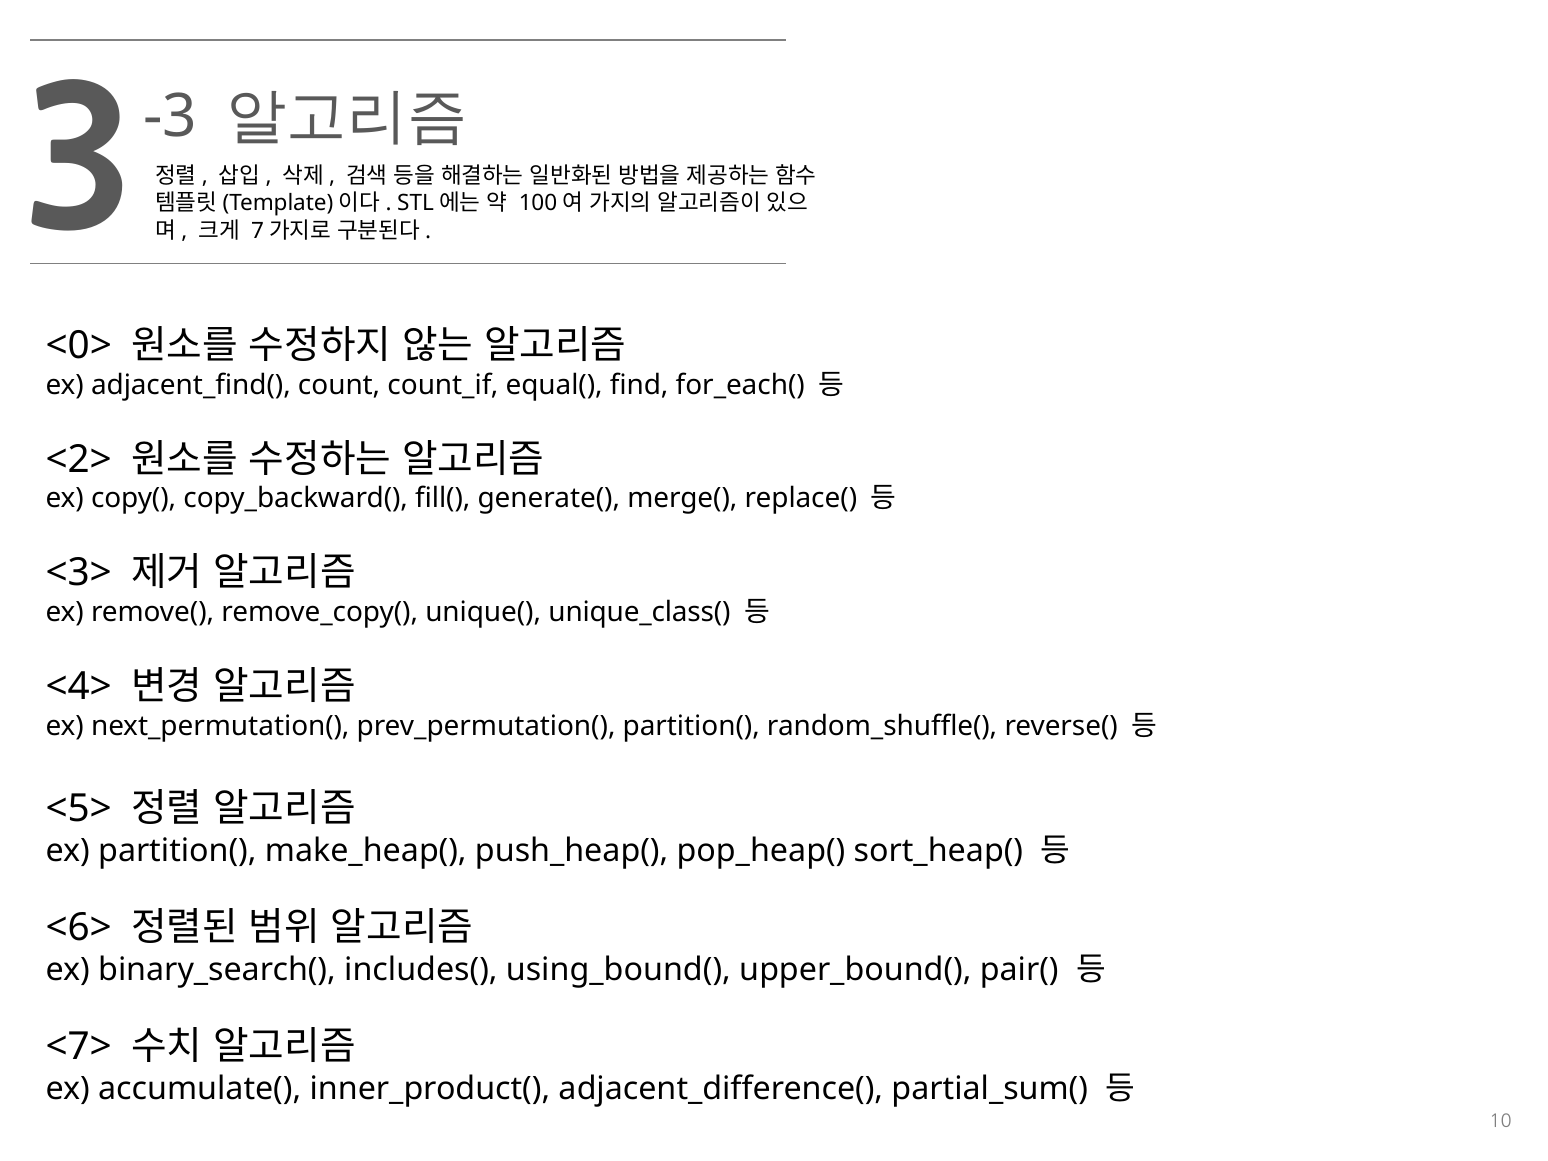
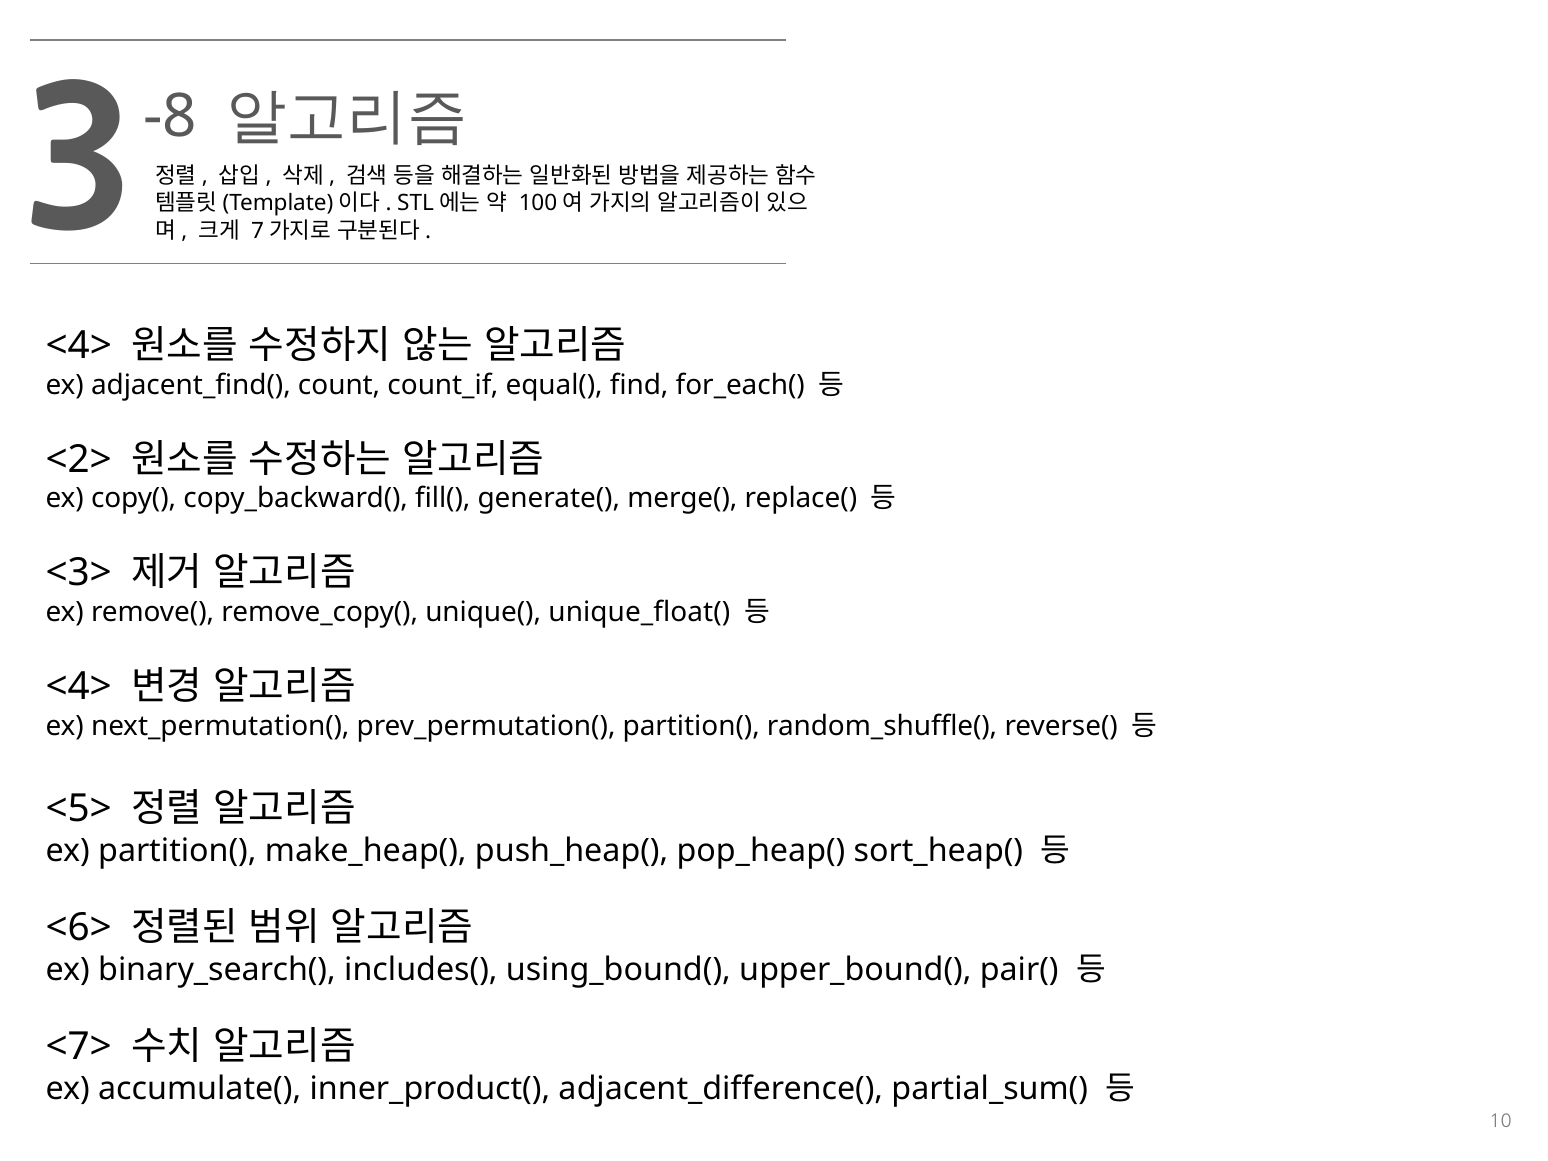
-3: -3 -> -8
<0> at (79, 346): <0> -> <4>
unique_class(: unique_class( -> unique_float(
